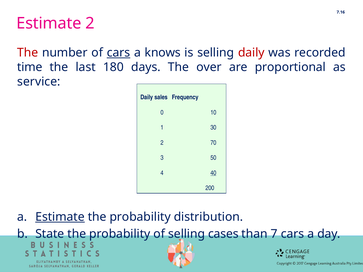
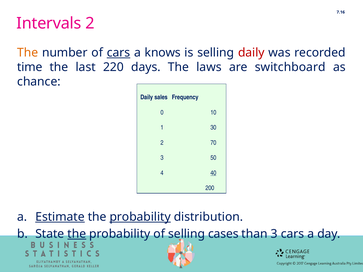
Estimate at (49, 23): Estimate -> Intervals
The at (28, 53) colour: red -> orange
180: 180 -> 220
over: over -> laws
proportional: proportional -> switchboard
service: service -> chance
probability at (140, 217) underline: none -> present
the at (77, 234) underline: none -> present
than 7: 7 -> 3
